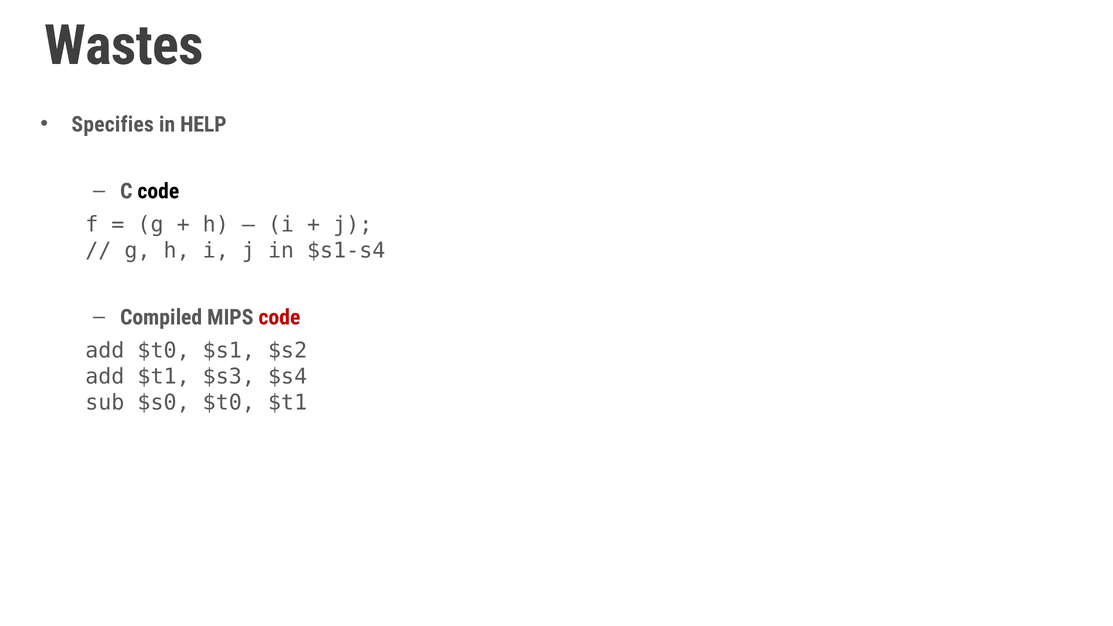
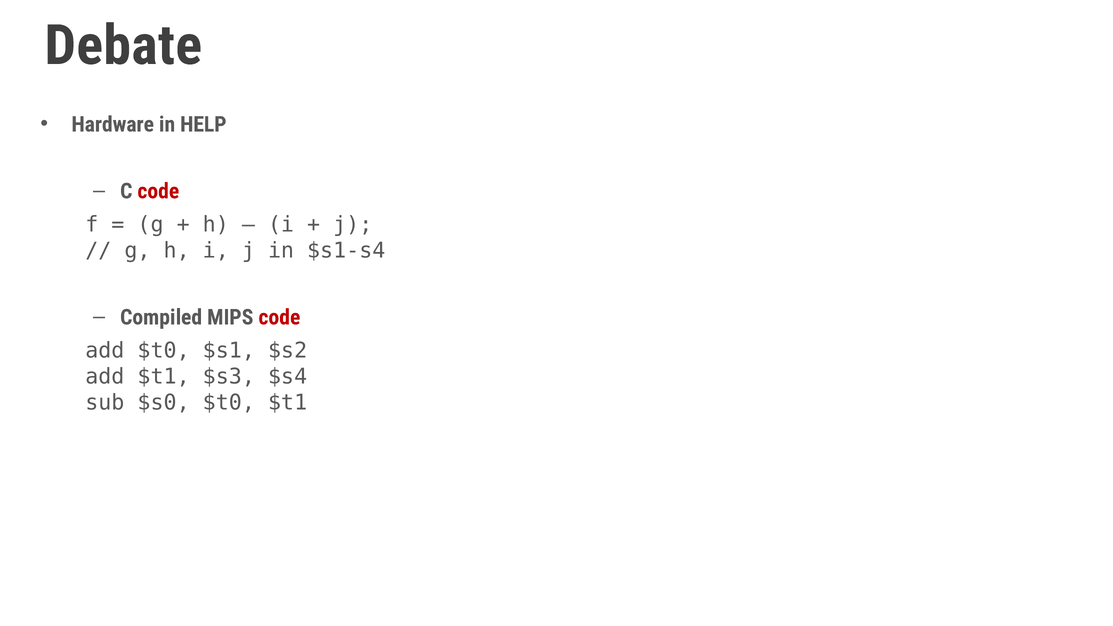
Wastes: Wastes -> Debate
Specifies: Specifies -> Hardware
code at (158, 191) colour: black -> red
